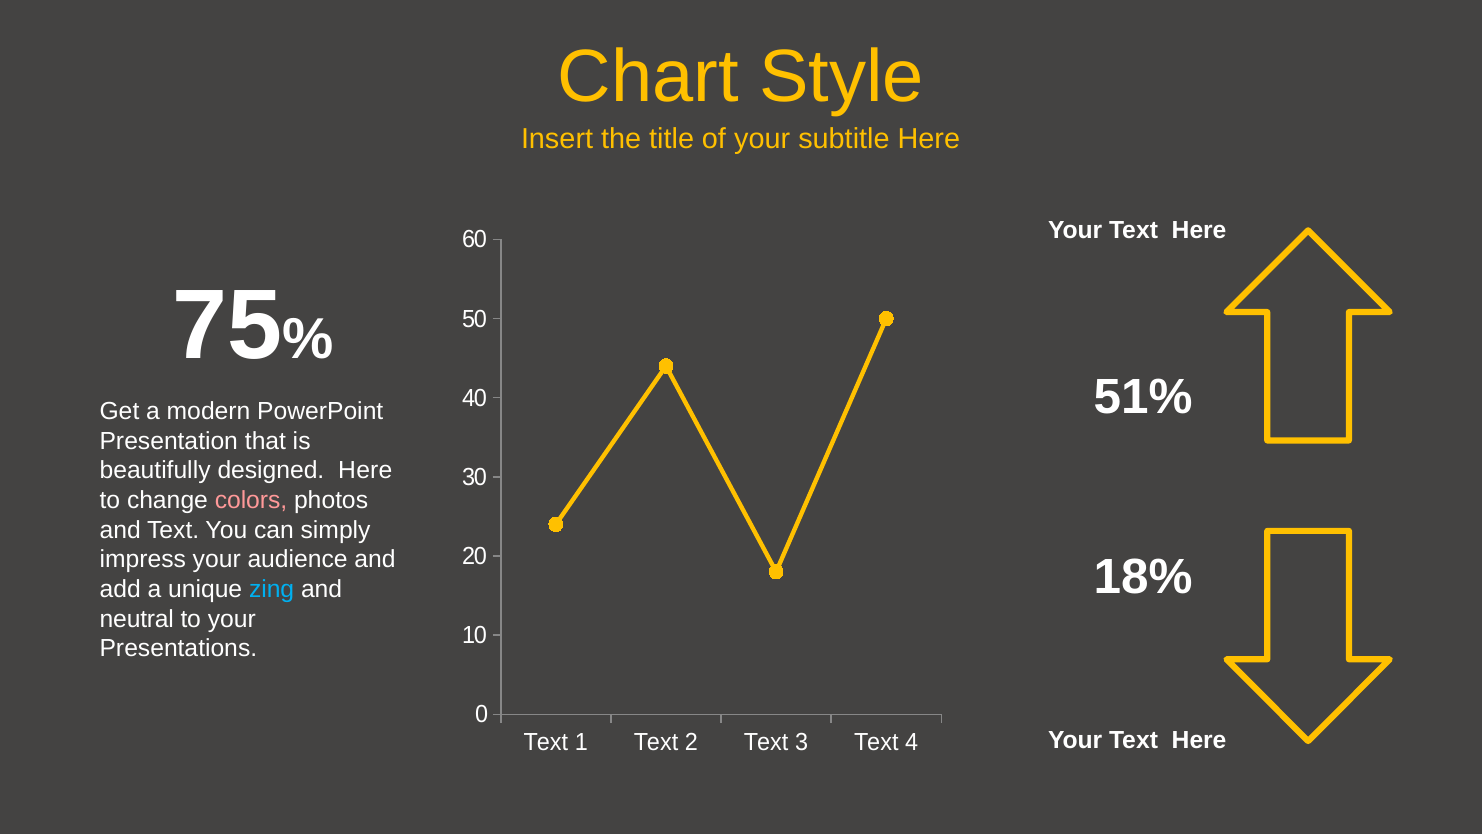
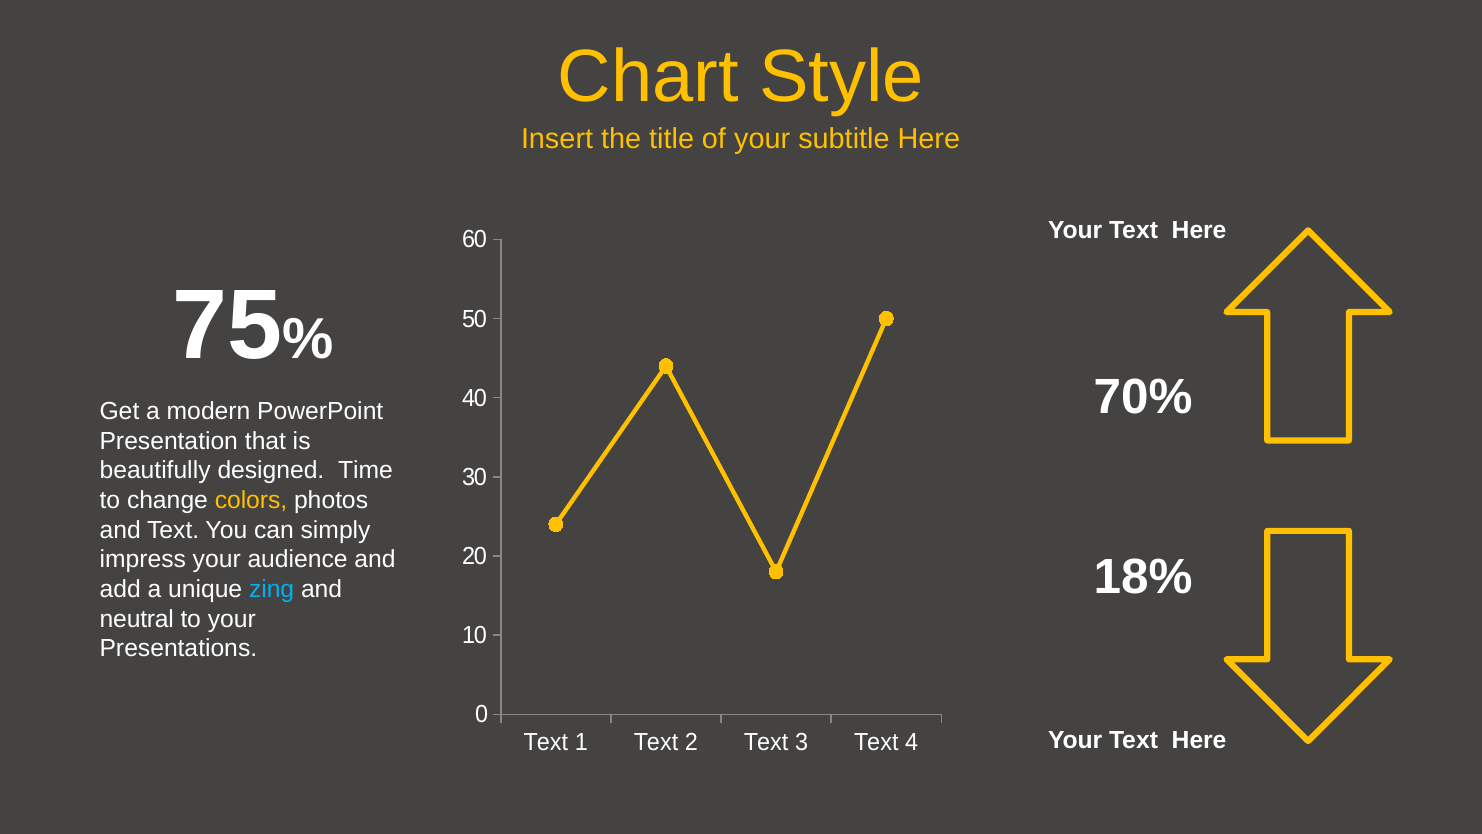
51%: 51% -> 70%
designed Here: Here -> Time
colors colour: pink -> yellow
